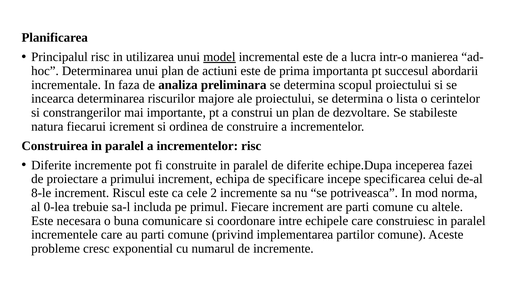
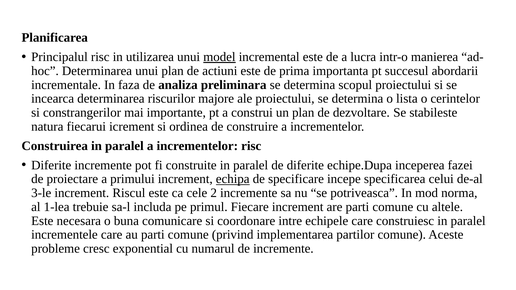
echipa underline: none -> present
8-le: 8-le -> 3-le
0-lea: 0-lea -> 1-lea
